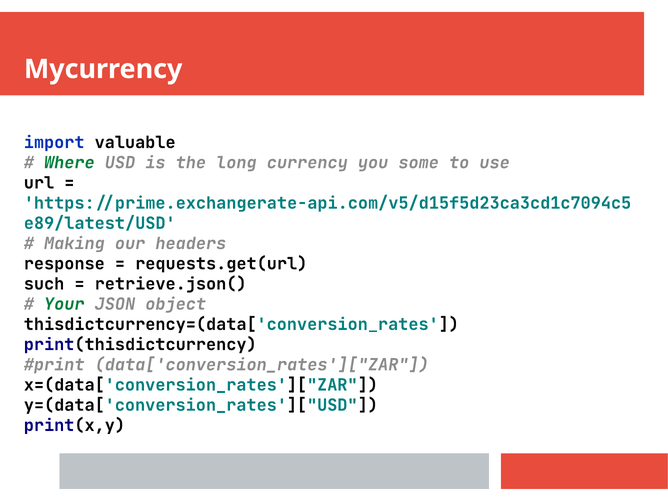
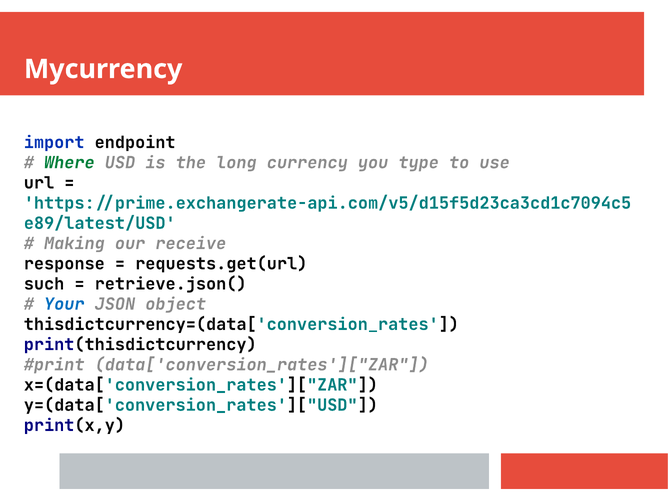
valuable: valuable -> endpoint
some: some -> type
headers: headers -> receive
Your colour: green -> blue
